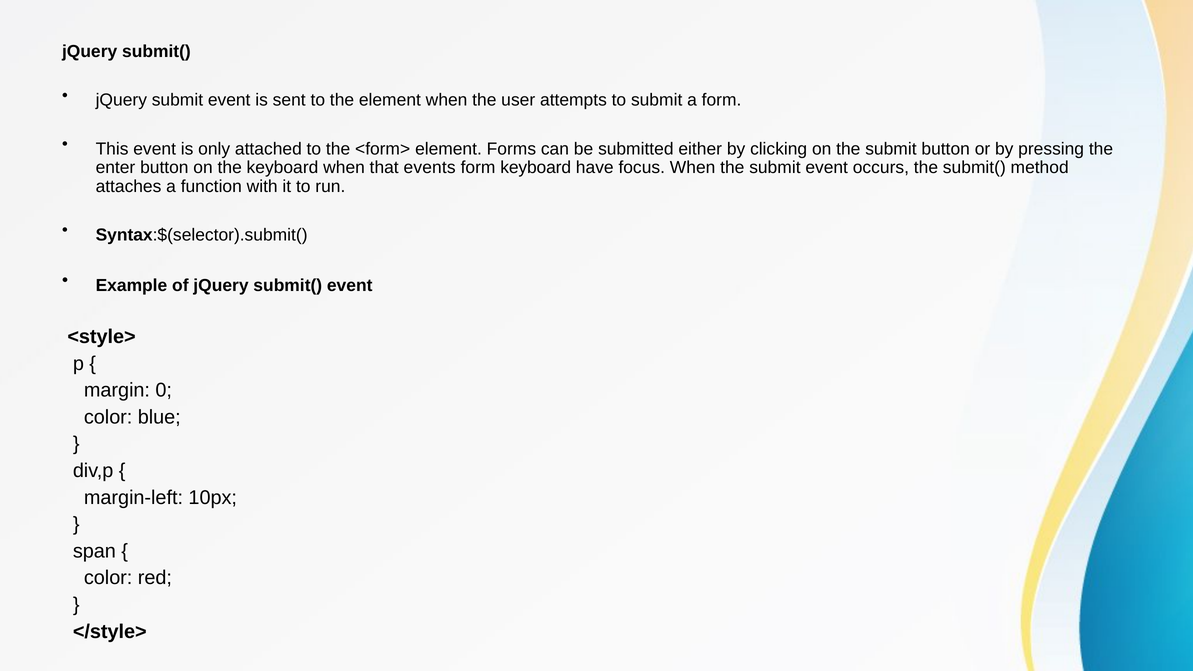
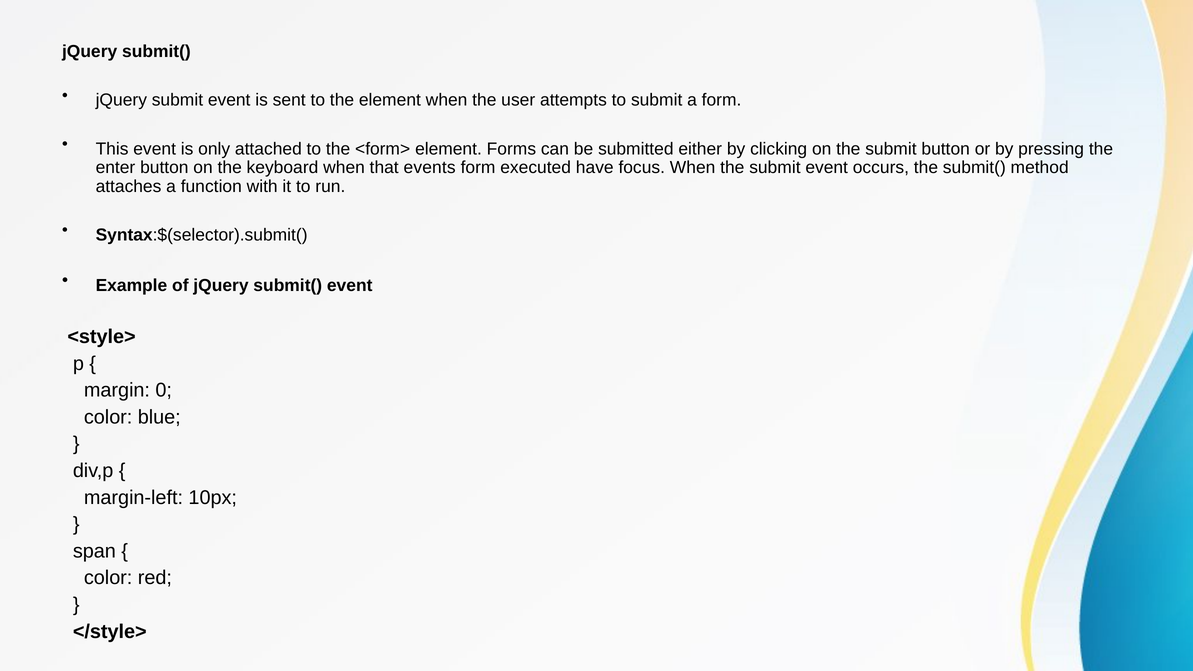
form keyboard: keyboard -> executed
